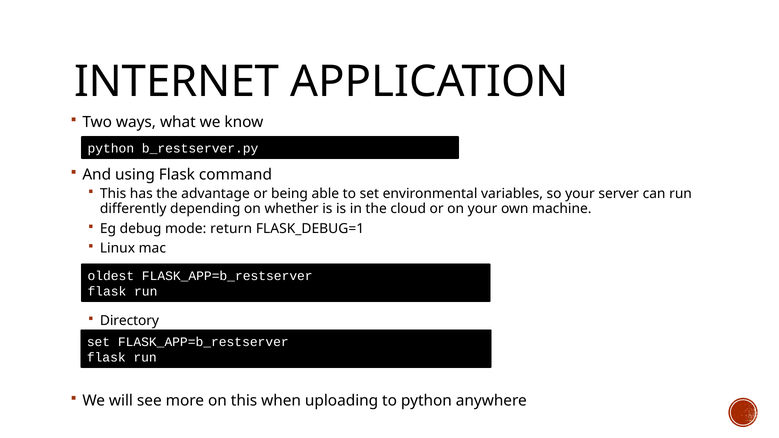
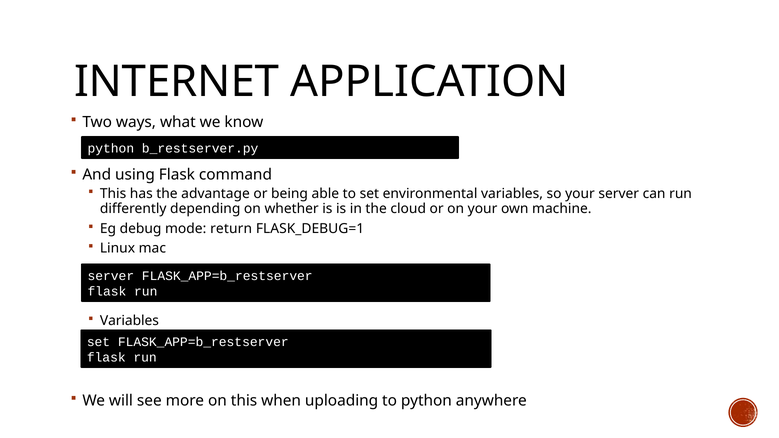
oldest at (111, 276): oldest -> server
Directory at (129, 321): Directory -> Variables
